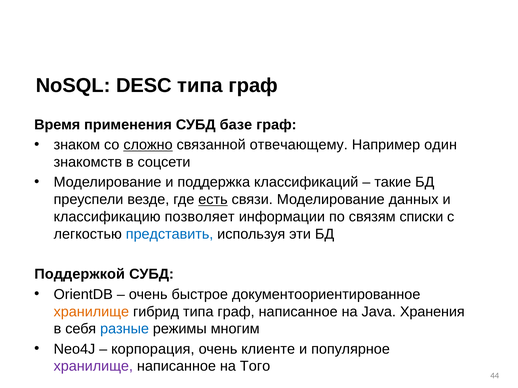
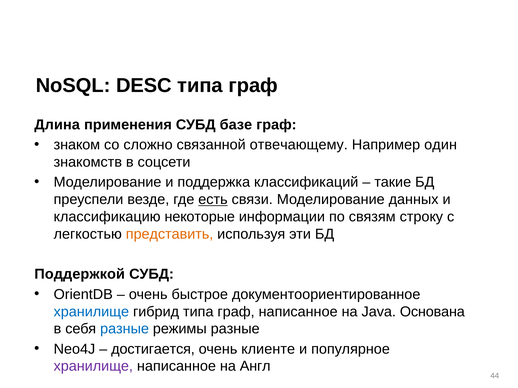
Время: Время -> Длина
сложно underline: present -> none
позволяет: позволяет -> некоторые
списки: списки -> строку
представить colour: blue -> orange
хранилище at (91, 312) colour: orange -> blue
Хранения: Хранения -> Основана
режимы многим: многим -> разные
корпорация: корпорация -> достигается
Того: Того -> Англ
